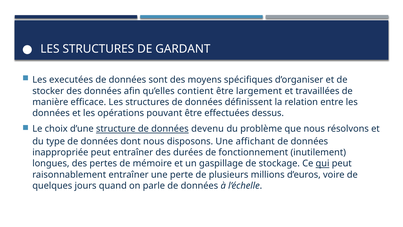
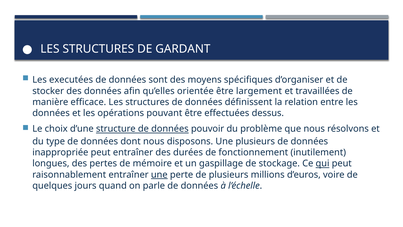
contient: contient -> orientée
devenu: devenu -> pouvoir
Une affichant: affichant -> plusieurs
une at (159, 174) underline: none -> present
